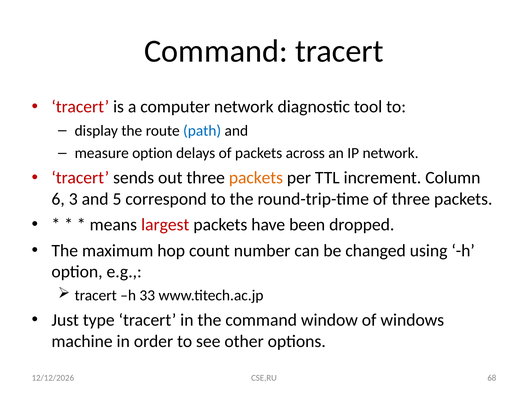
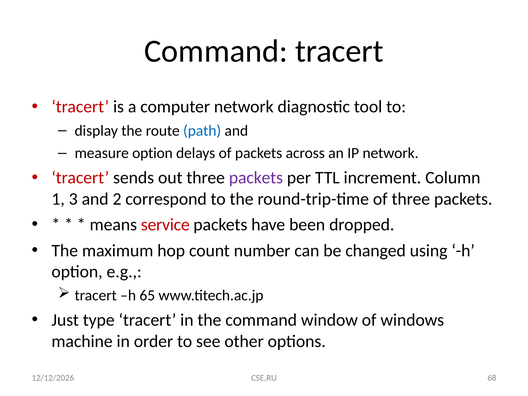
packets at (256, 178) colour: orange -> purple
6: 6 -> 1
5: 5 -> 2
largest: largest -> service
33: 33 -> 65
